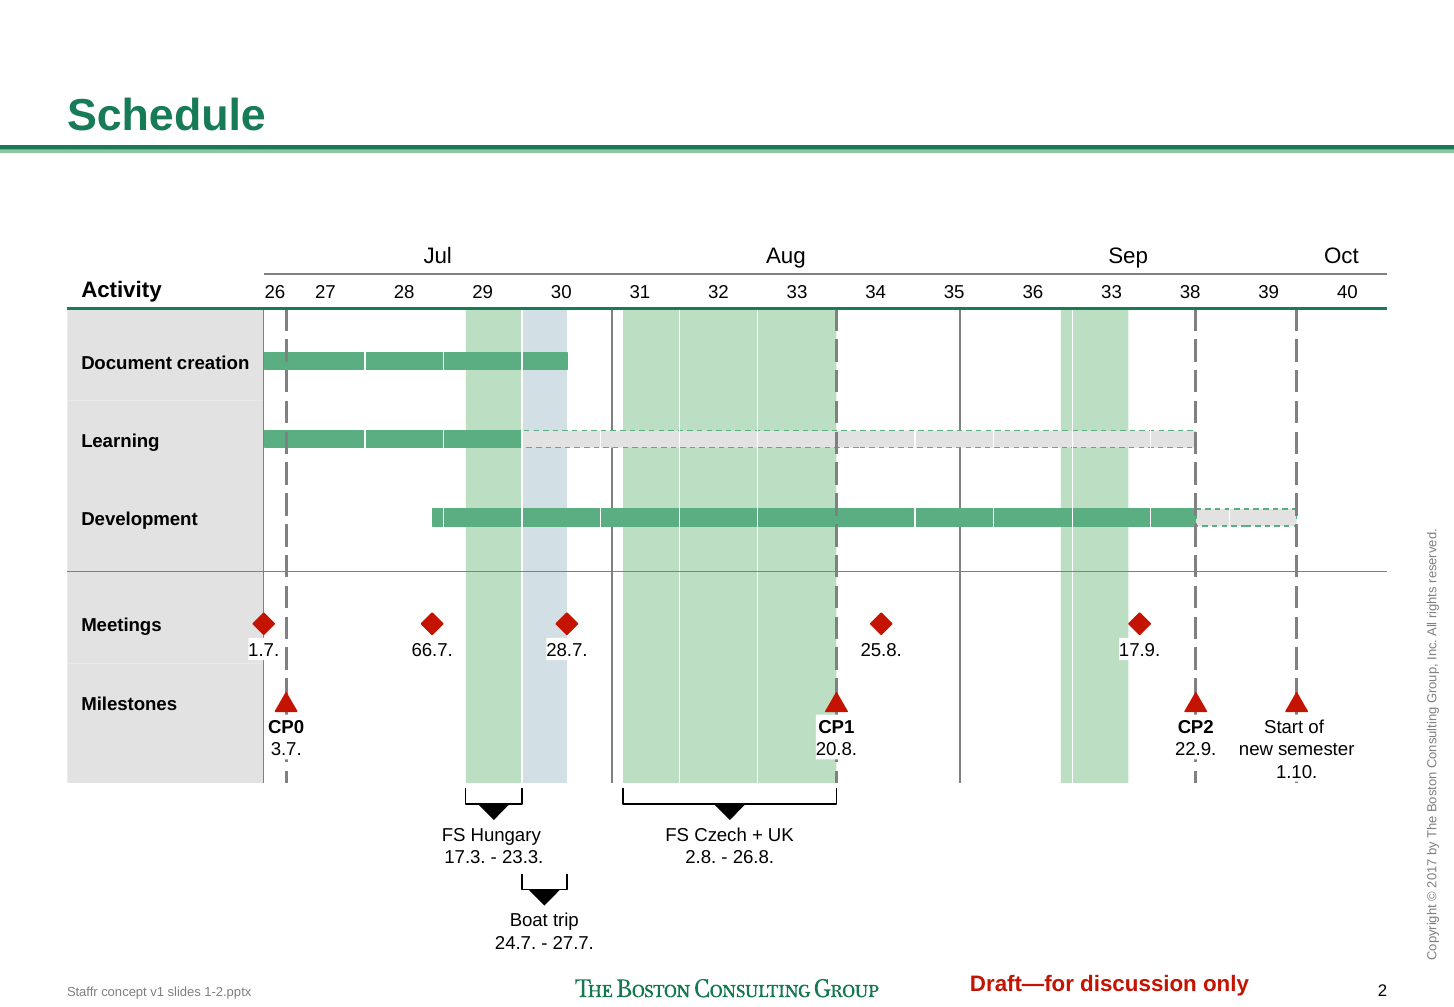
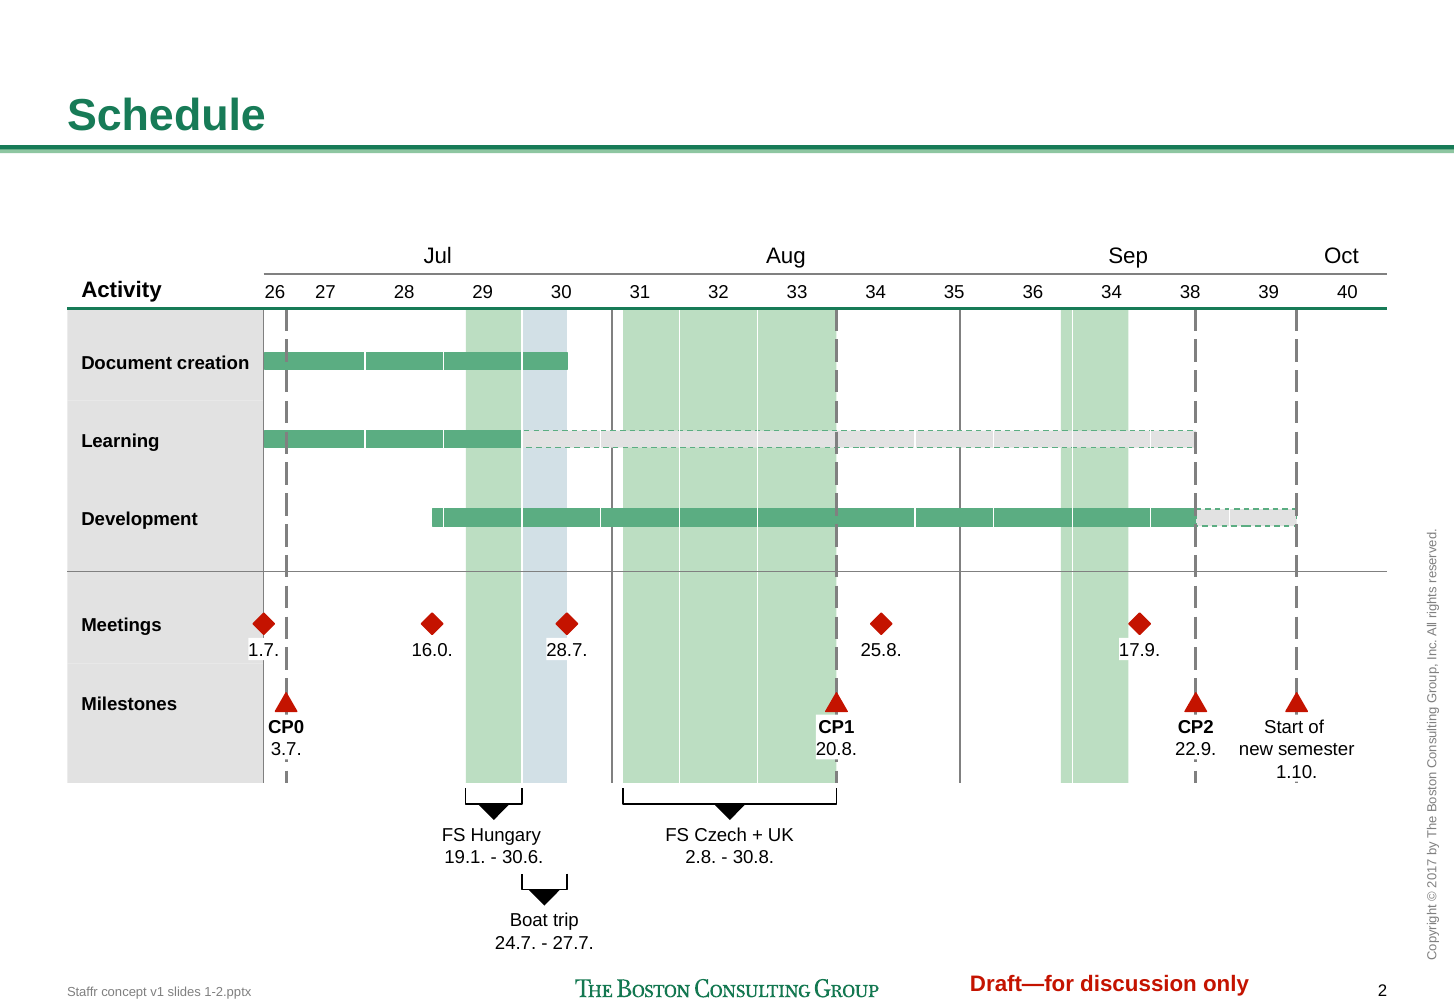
36 33: 33 -> 34
66.7: 66.7 -> 16.0
17.3: 17.3 -> 19.1
23.3: 23.3 -> 30.6
26.8: 26.8 -> 30.8
